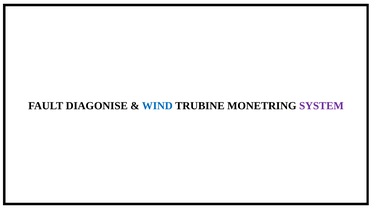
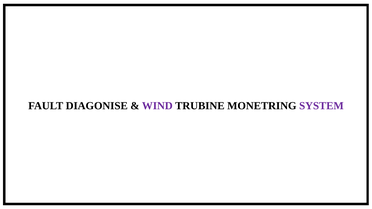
WIND colour: blue -> purple
